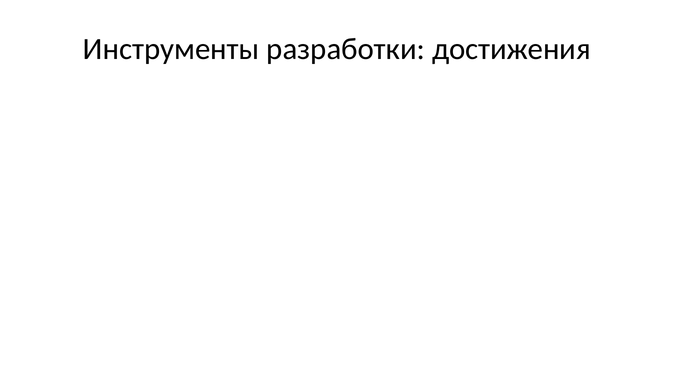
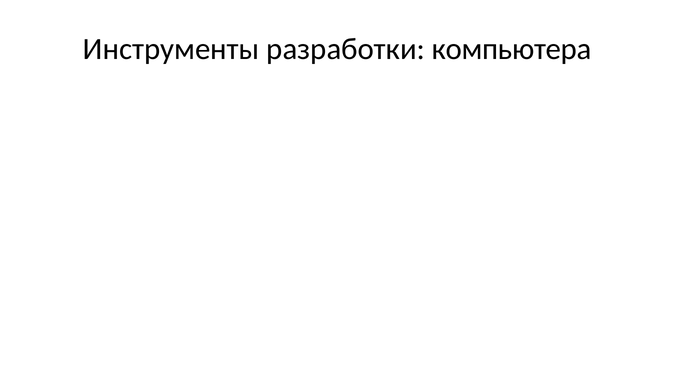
достижения: достижения -> компьютера
